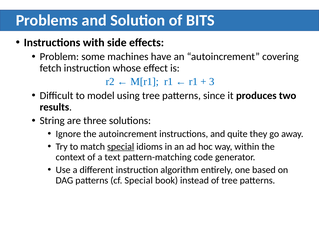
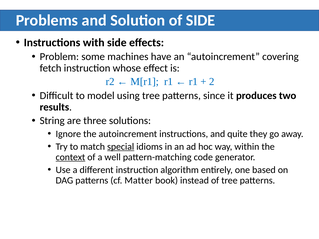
of BITS: BITS -> SIDE
3: 3 -> 2
context underline: none -> present
text: text -> well
cf Special: Special -> Matter
